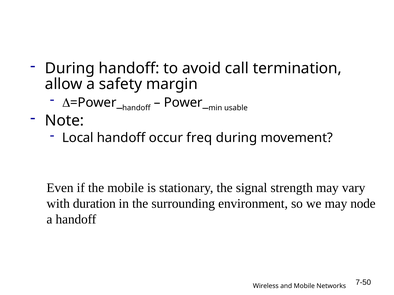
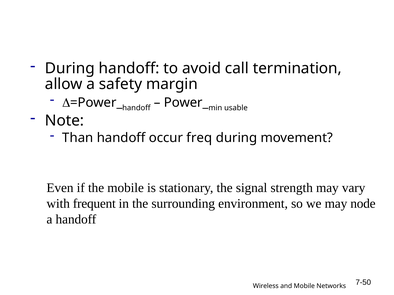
Local: Local -> Than
duration: duration -> frequent
